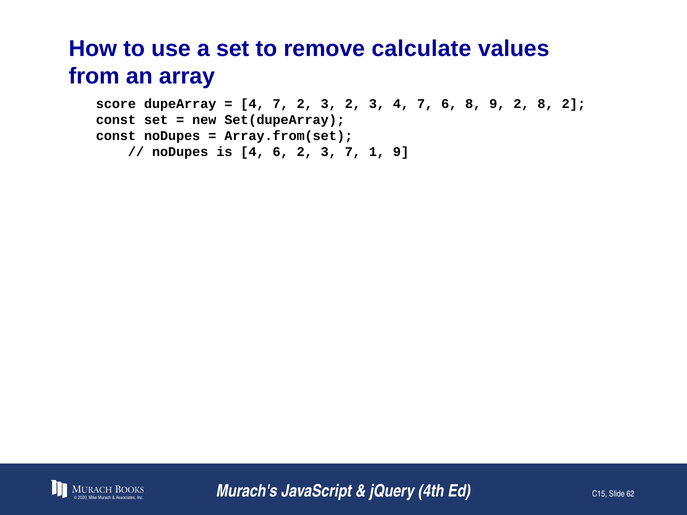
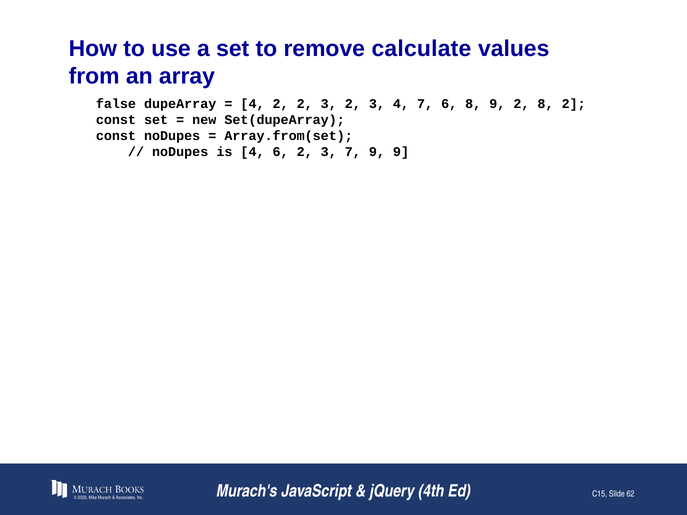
score: score -> false
7 at (281, 104): 7 -> 2
7 1: 1 -> 9
